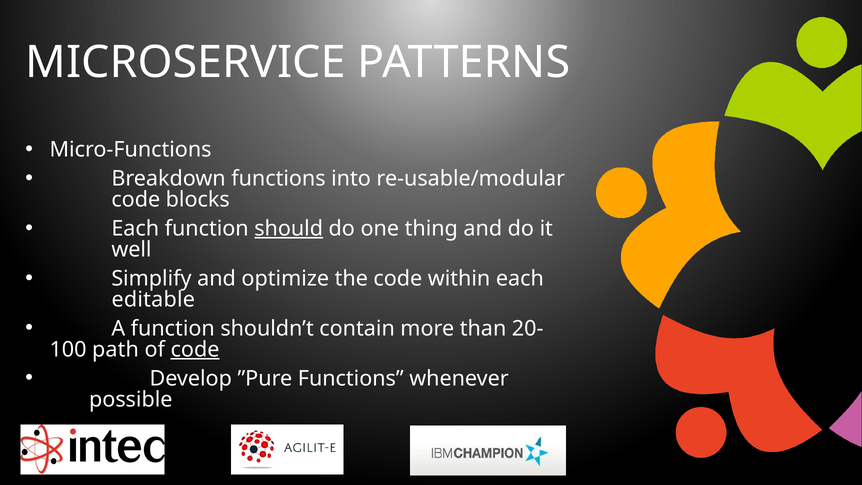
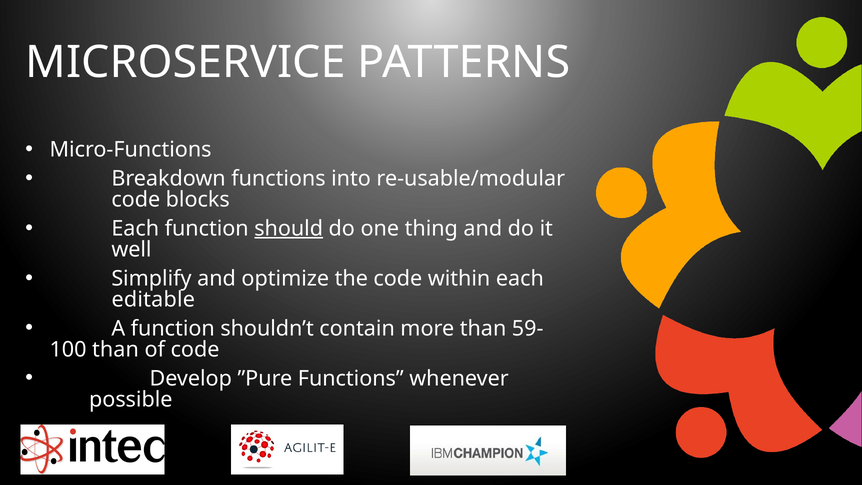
20-: 20- -> 59-
100 path: path -> than
code at (195, 349) underline: present -> none
